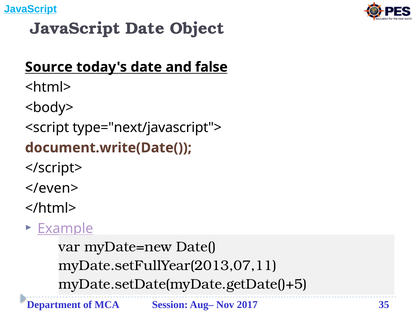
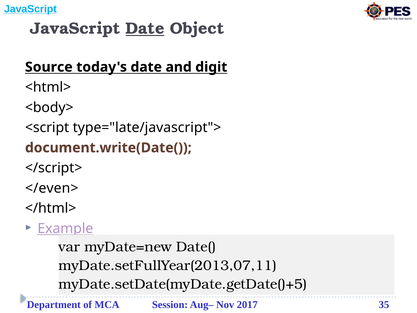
Date at (145, 28) underline: none -> present
false: false -> digit
type="next/javascript">: type="next/javascript"> -> type="late/javascript">
